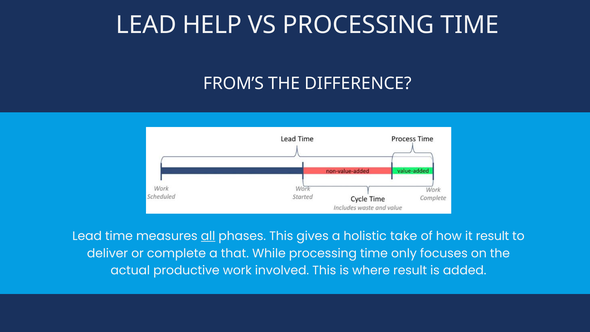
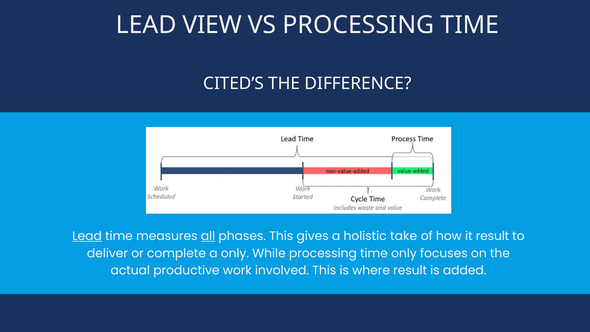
HELP: HELP -> VIEW
FROM’S: FROM’S -> CITED’S
Lead at (87, 236) underline: none -> present
a that: that -> only
